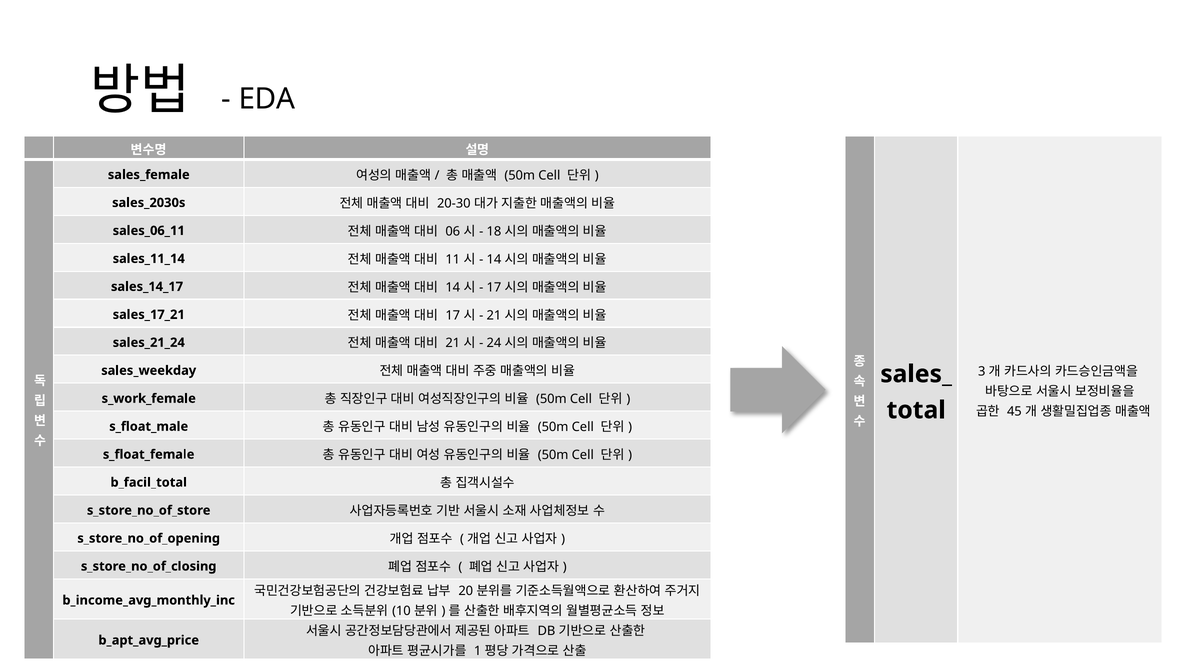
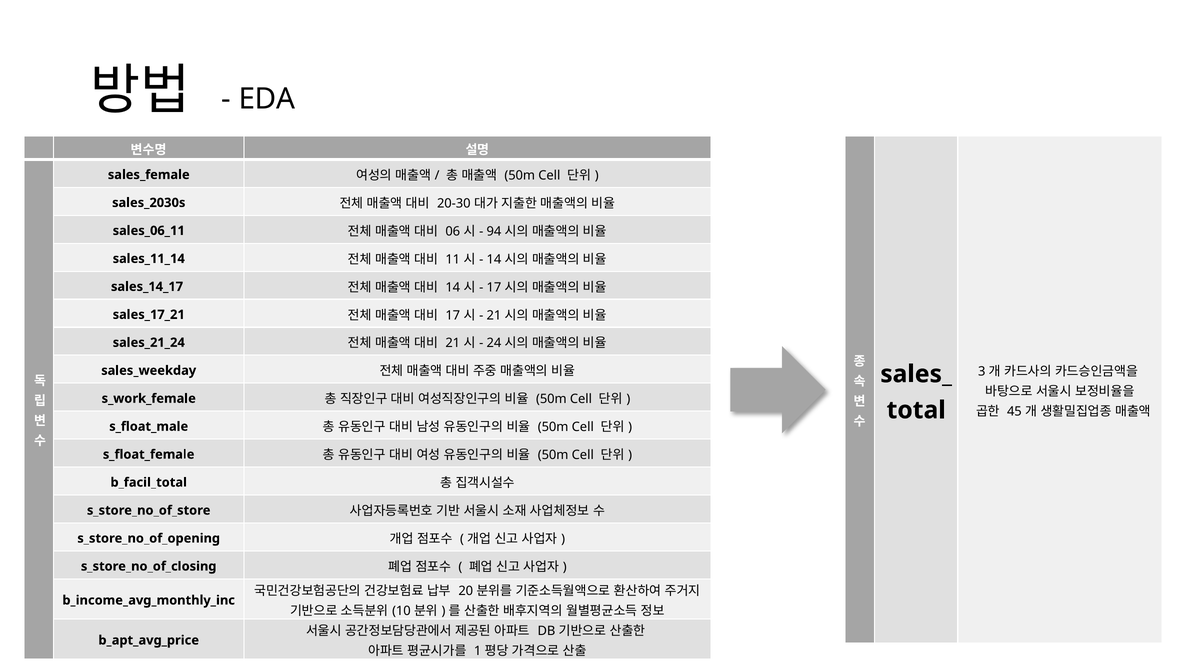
18: 18 -> 94
